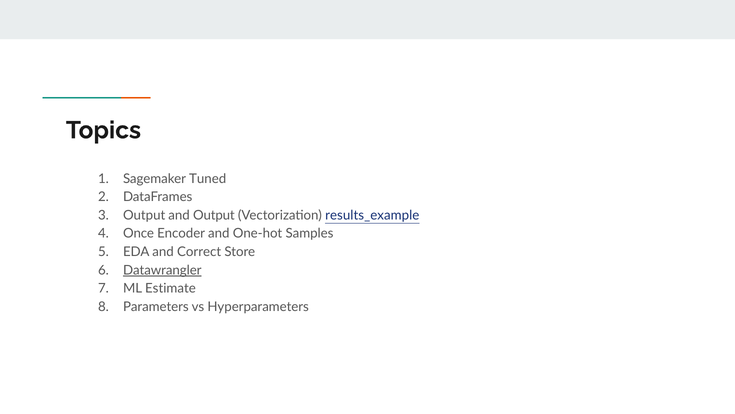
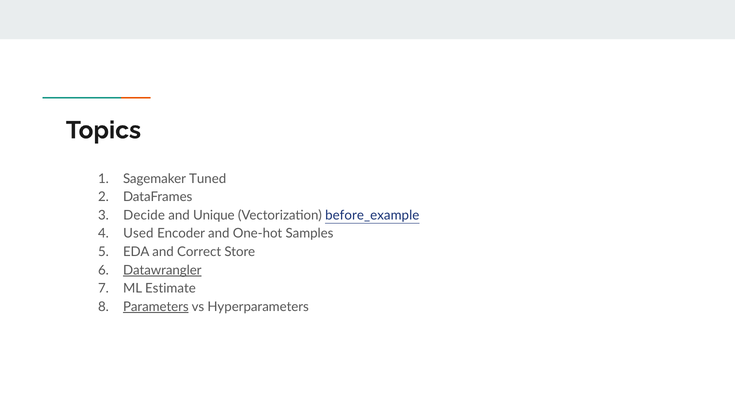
Output at (144, 215): Output -> Decide
and Output: Output -> Unique
results_example: results_example -> before_example
Once: Once -> Used
Parameters underline: none -> present
